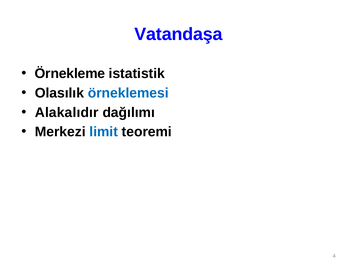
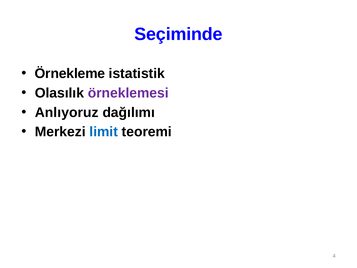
Vatandaşa: Vatandaşa -> Seçiminde
örneklemesi colour: blue -> purple
Alakalıdır: Alakalıdır -> Anlıyoruz
